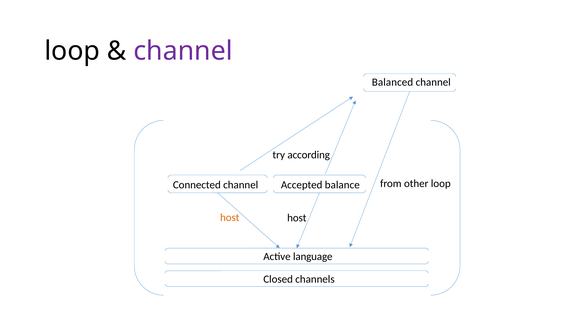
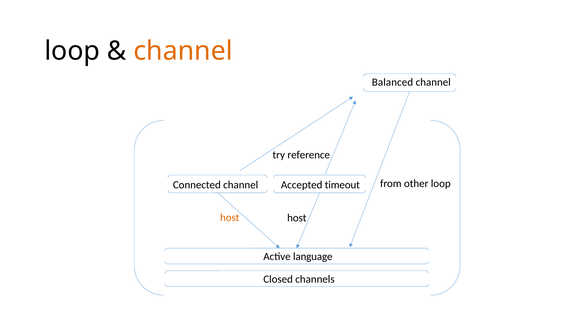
channel at (183, 51) colour: purple -> orange
according: according -> reference
balance: balance -> timeout
